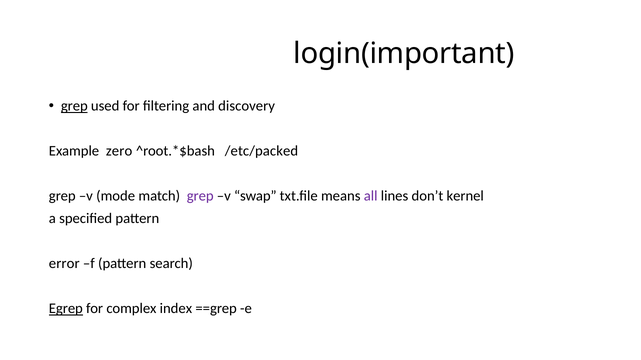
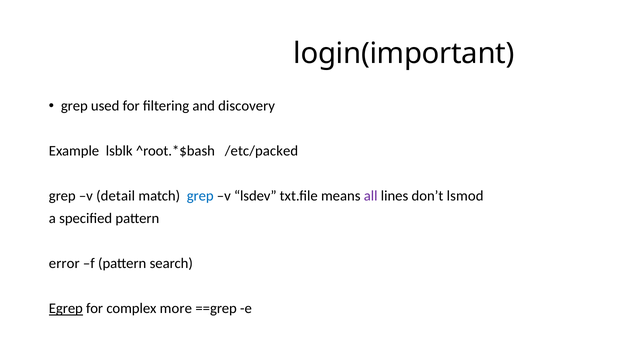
grep at (74, 106) underline: present -> none
zero: zero -> lsblk
mode: mode -> detail
grep at (200, 196) colour: purple -> blue
swap: swap -> lsdev
kernel: kernel -> lsmod
index: index -> more
